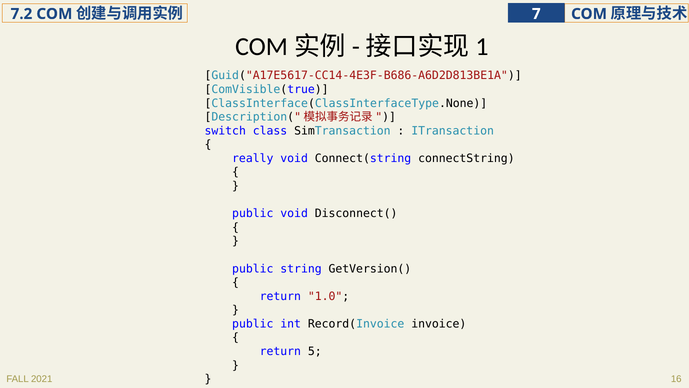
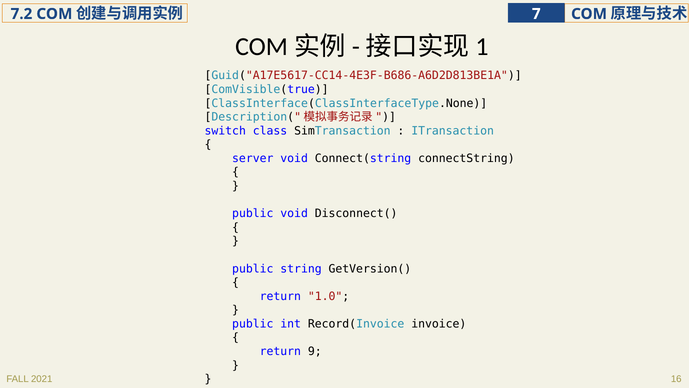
really: really -> server
5: 5 -> 9
